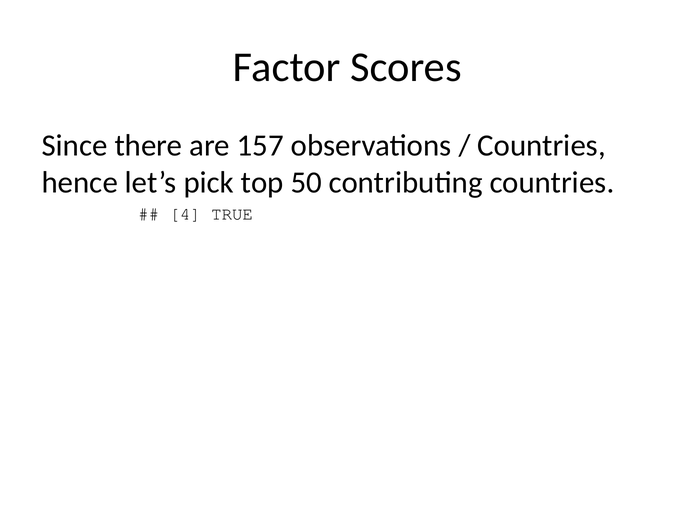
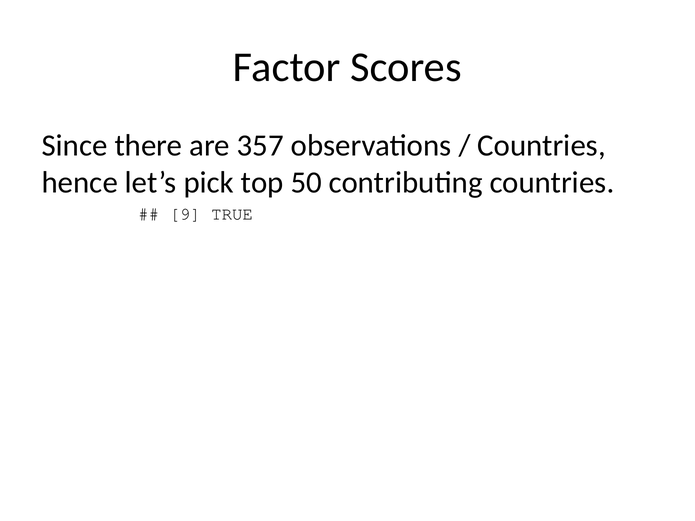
157: 157 -> 357
4: 4 -> 9
